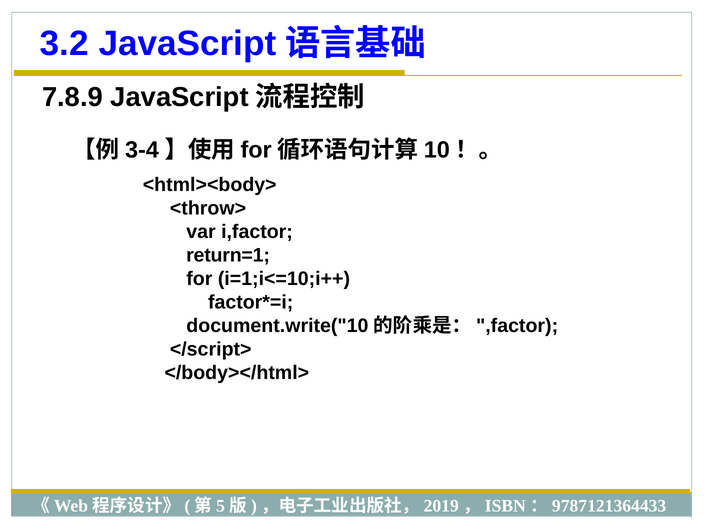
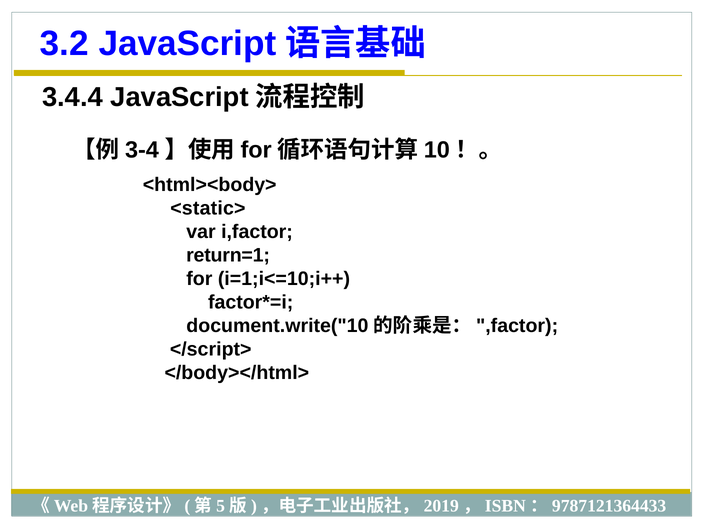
7.8.9: 7.8.9 -> 3.4.4
<throw>: <throw> -> <static>
